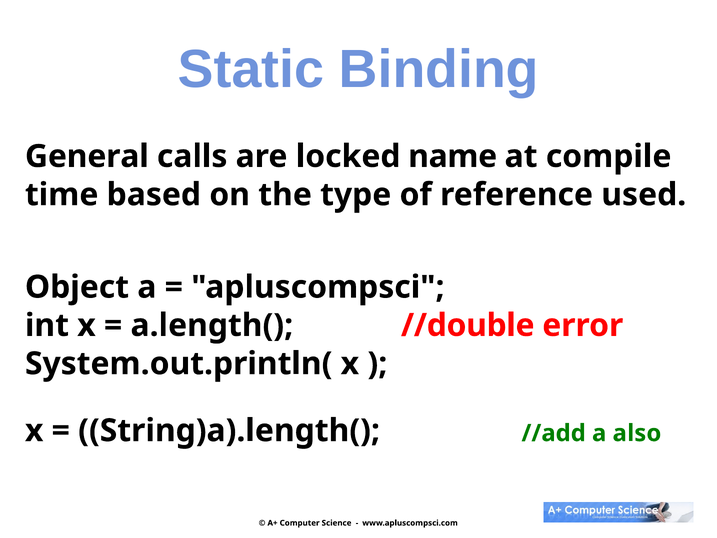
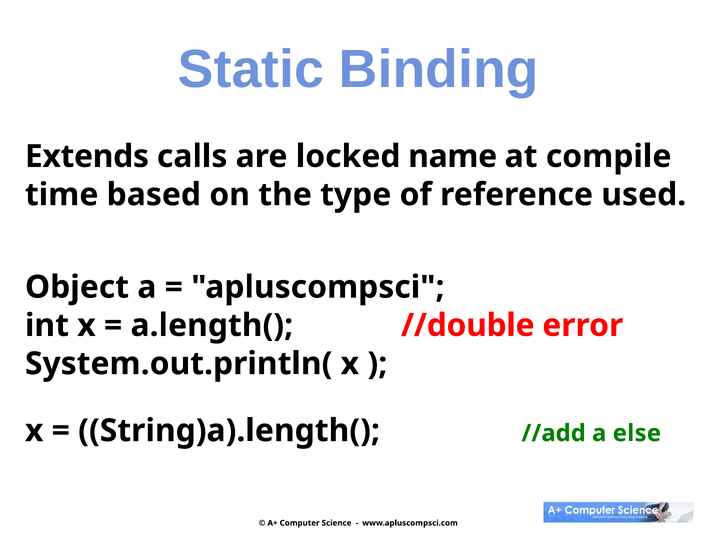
General: General -> Extends
also: also -> else
